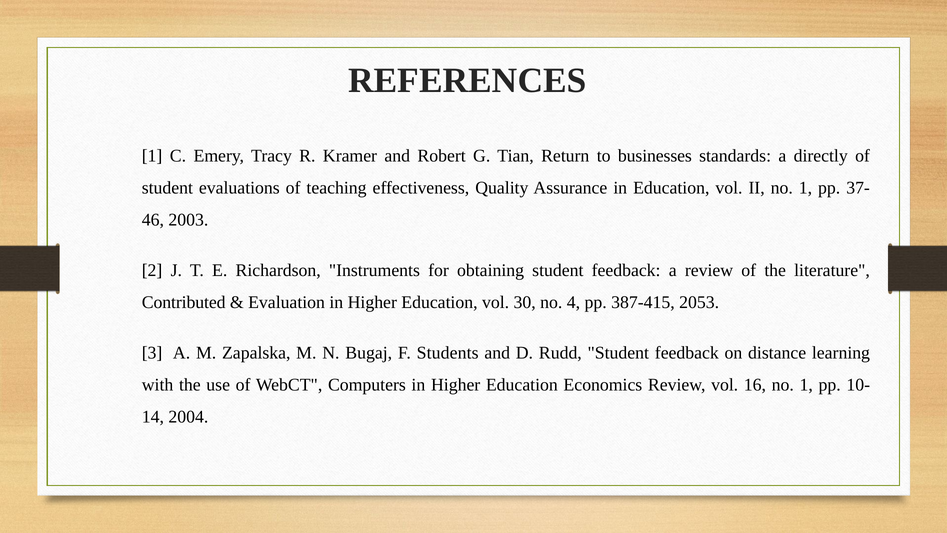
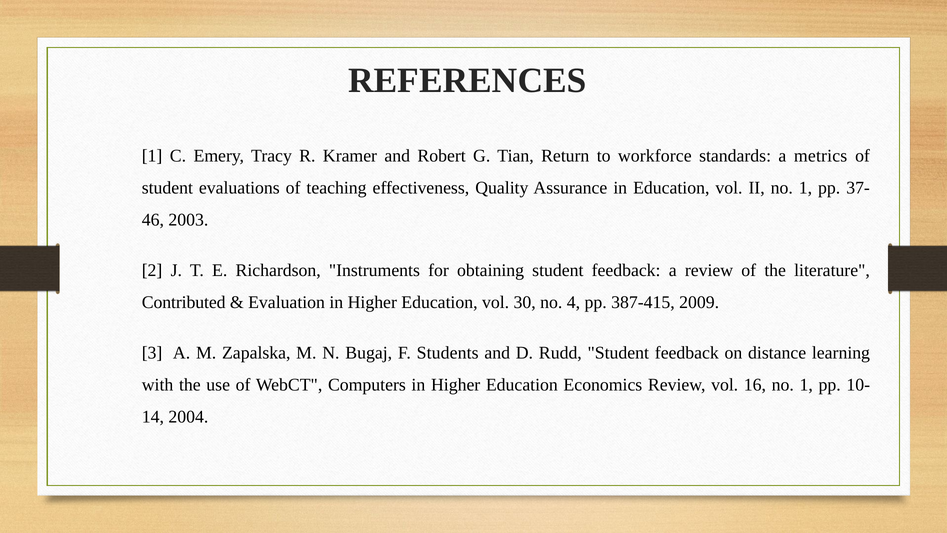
businesses: businesses -> workforce
directly: directly -> metrics
2053: 2053 -> 2009
